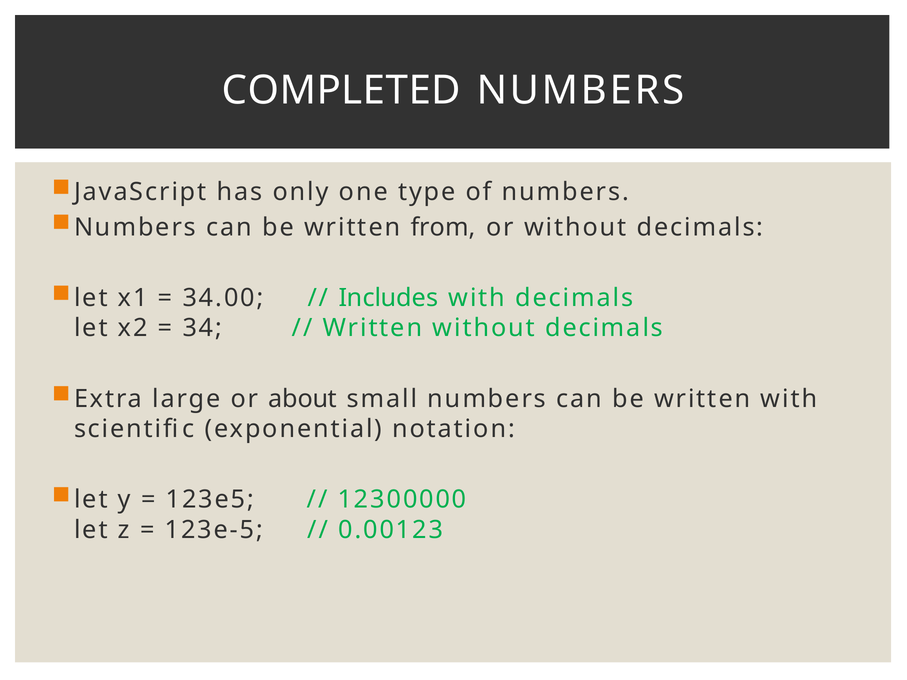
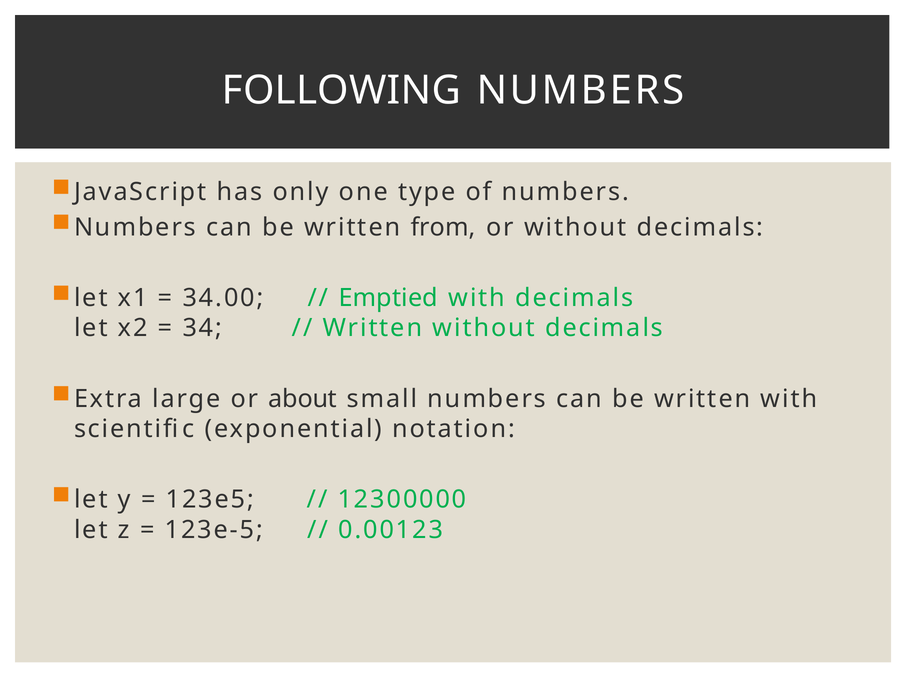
COMPLETED: COMPLETED -> FOLLOWING
Includes: Includes -> Emptied
